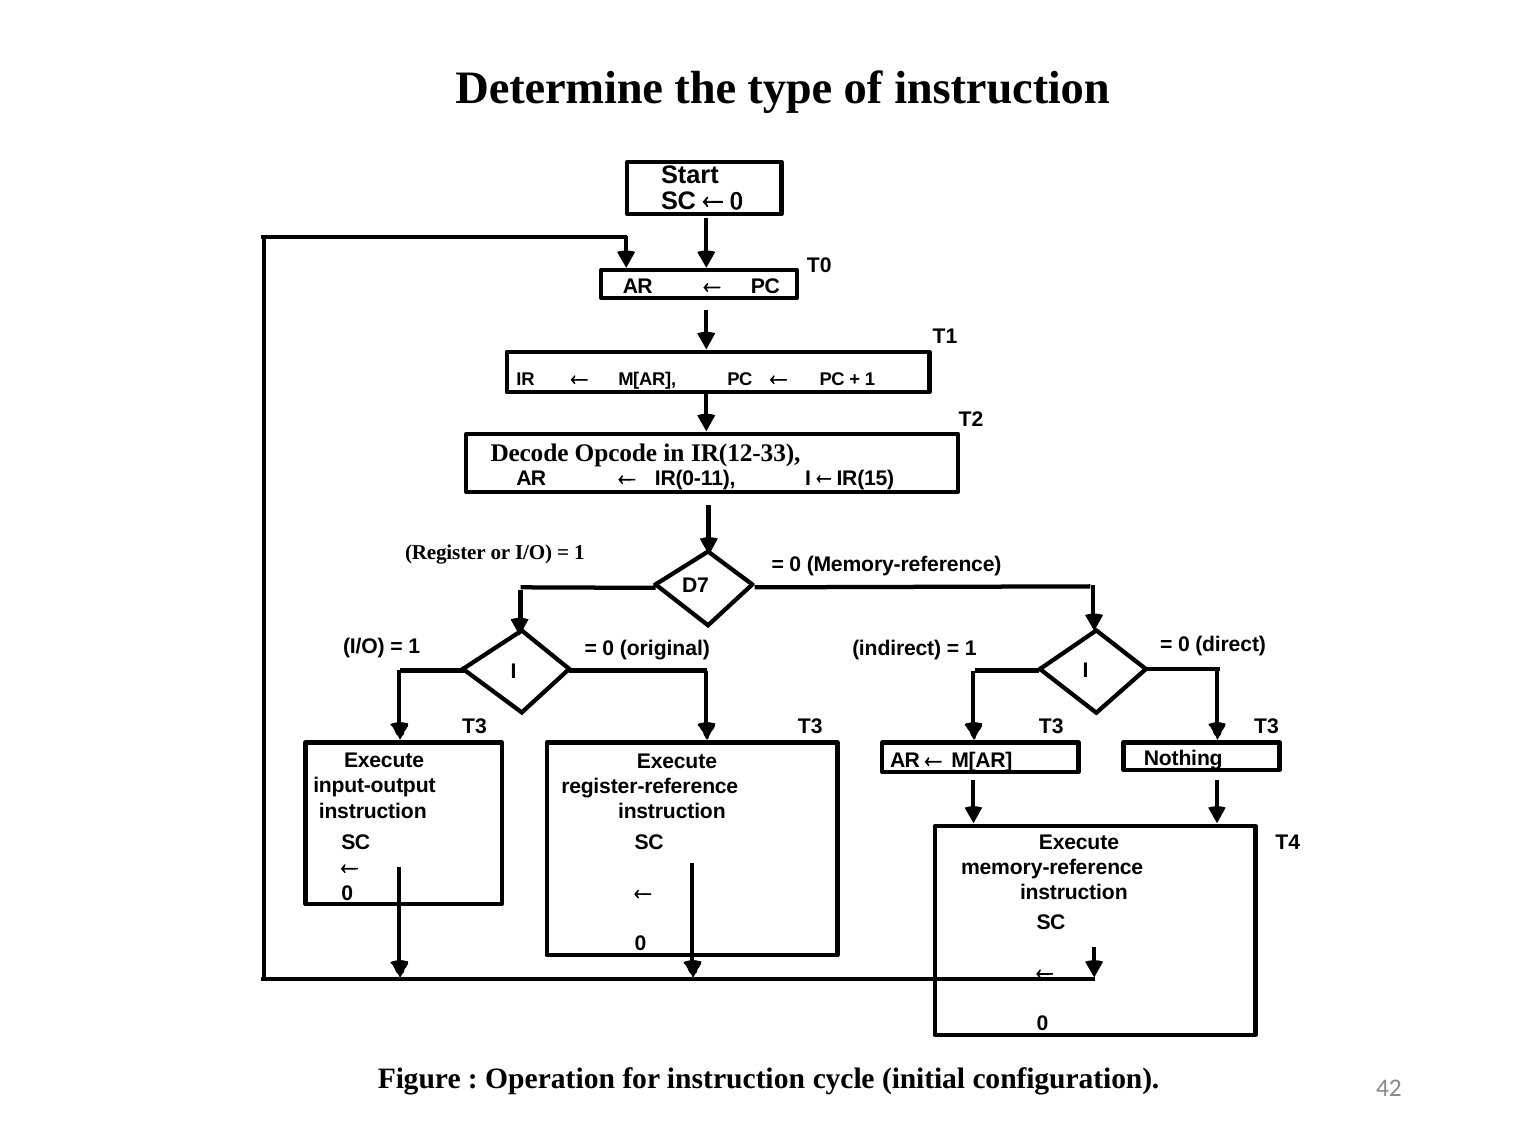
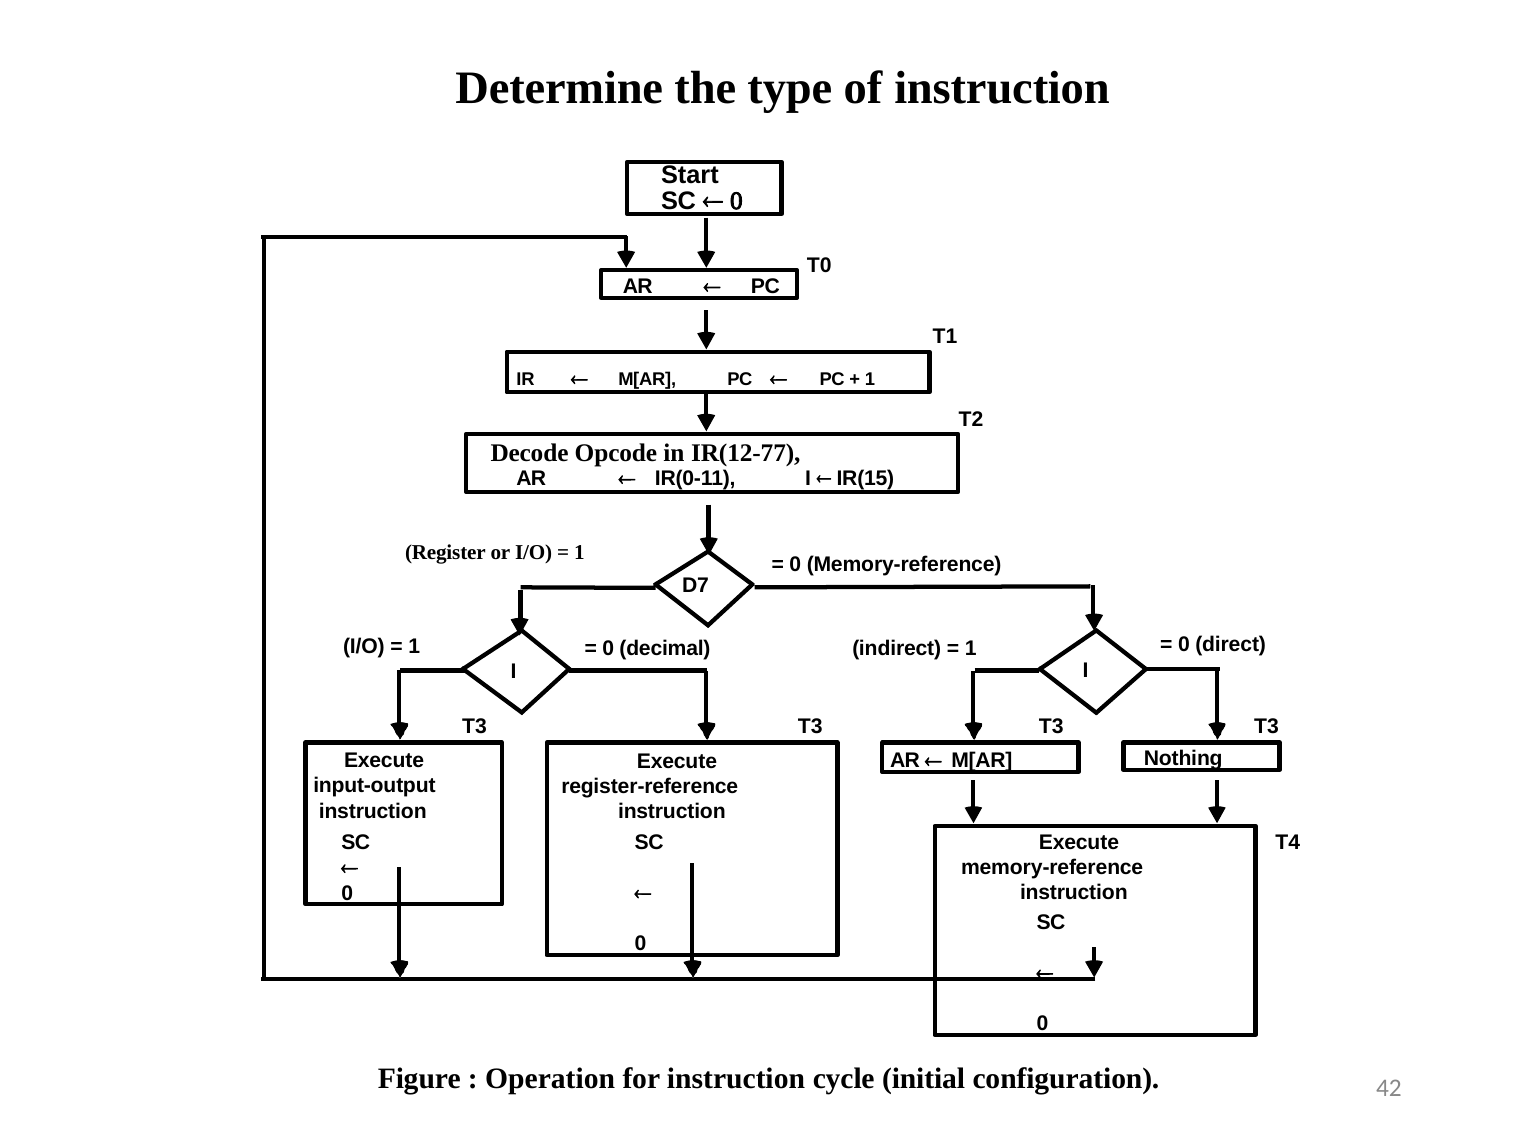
IR(12-33: IR(12-33 -> IR(12-77
original: original -> decimal
